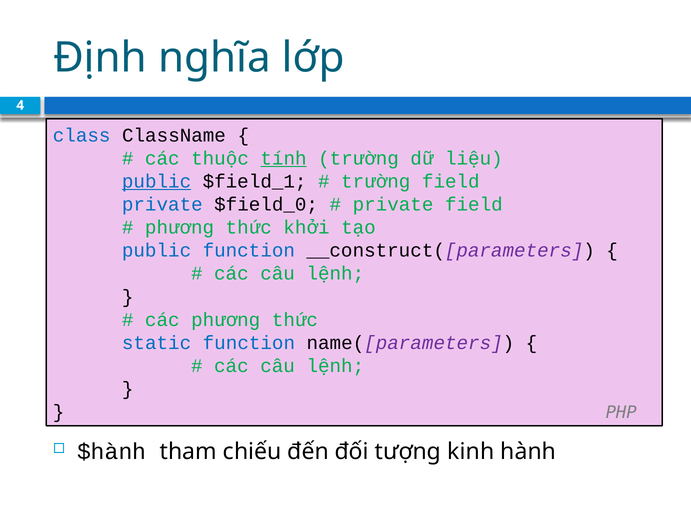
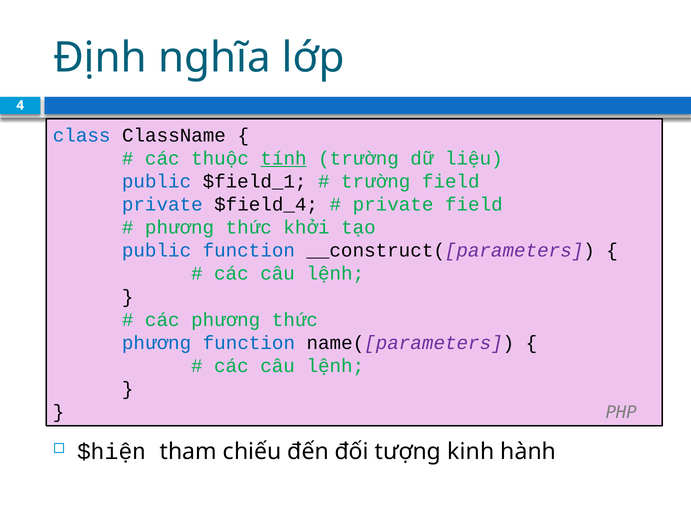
public at (157, 181) underline: present -> none
$field_0: $field_0 -> $field_4
static at (157, 342): static -> phương
$hành: $hành -> $hiện
